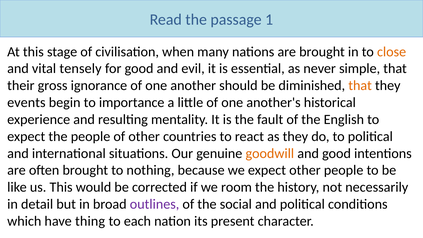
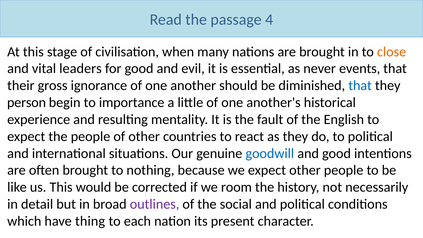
1: 1 -> 4
tensely: tensely -> leaders
simple: simple -> events
that at (360, 86) colour: orange -> blue
events: events -> person
goodwill colour: orange -> blue
